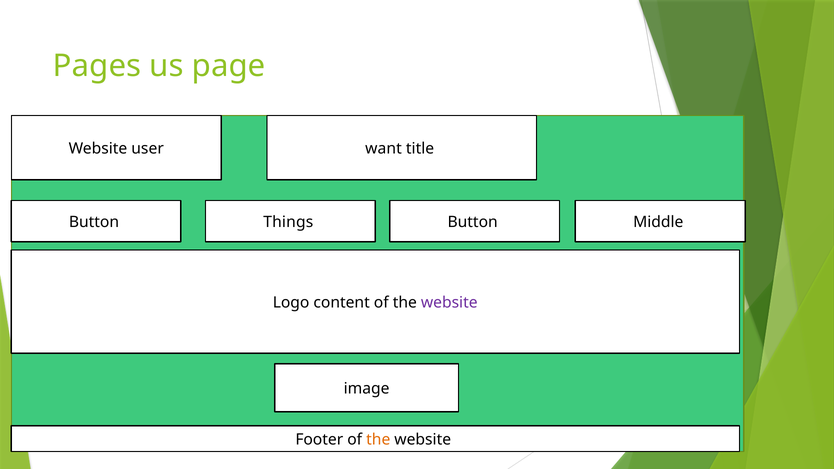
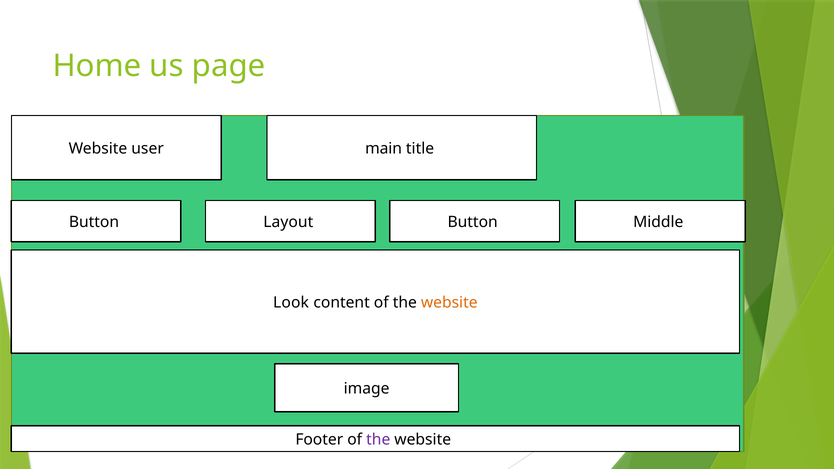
Pages: Pages -> Home
want: want -> main
Things: Things -> Layout
Logo: Logo -> Look
website at (449, 303) colour: purple -> orange
the at (378, 440) colour: orange -> purple
